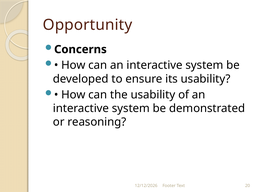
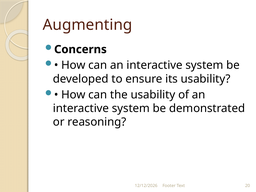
Opportunity: Opportunity -> Augmenting
